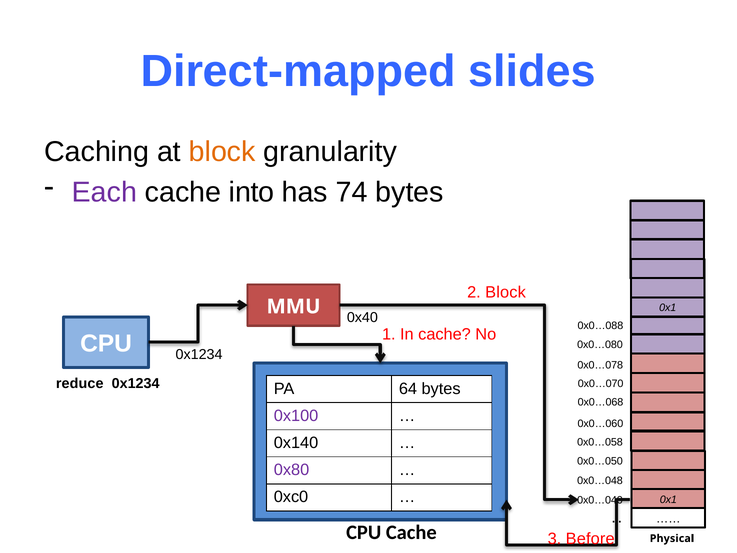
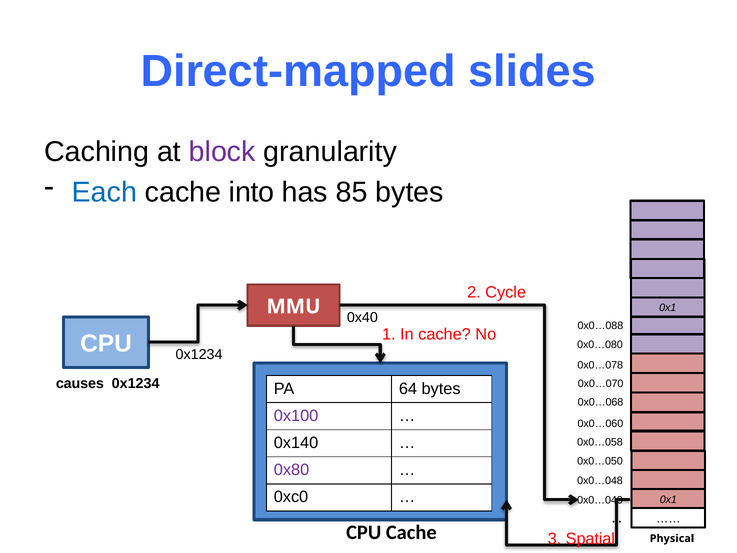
block at (222, 152) colour: orange -> purple
Each colour: purple -> blue
74: 74 -> 85
2 Block: Block -> Cycle
reduce: reduce -> causes
Before: Before -> Spatial
